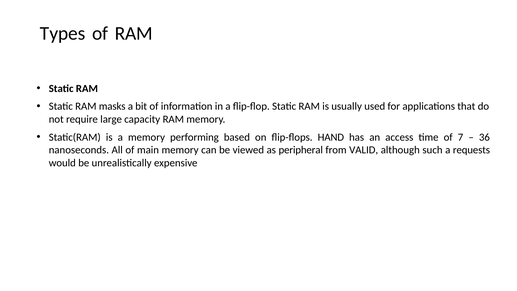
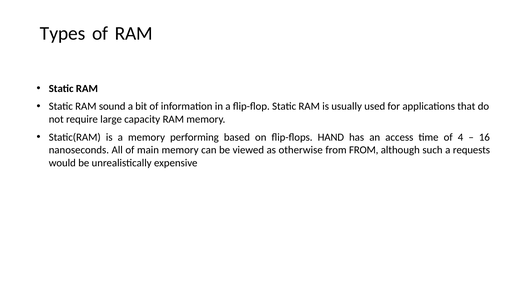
masks: masks -> sound
7: 7 -> 4
36: 36 -> 16
peripheral: peripheral -> otherwise
from VALID: VALID -> FROM
